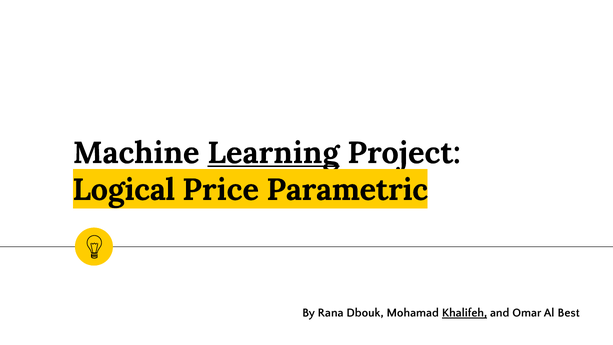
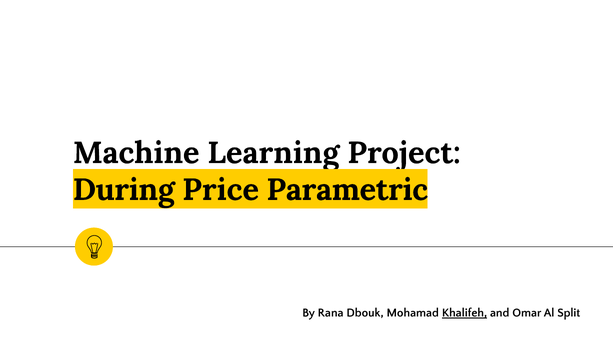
Learning underline: present -> none
Logical: Logical -> During
Best: Best -> Split
